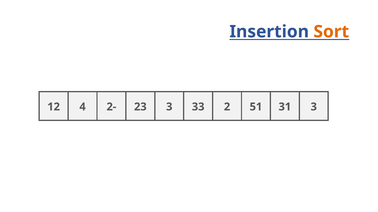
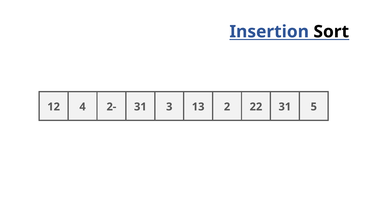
Sort colour: orange -> black
2 23: 23 -> 31
33: 33 -> 13
51: 51 -> 22
31 3: 3 -> 5
